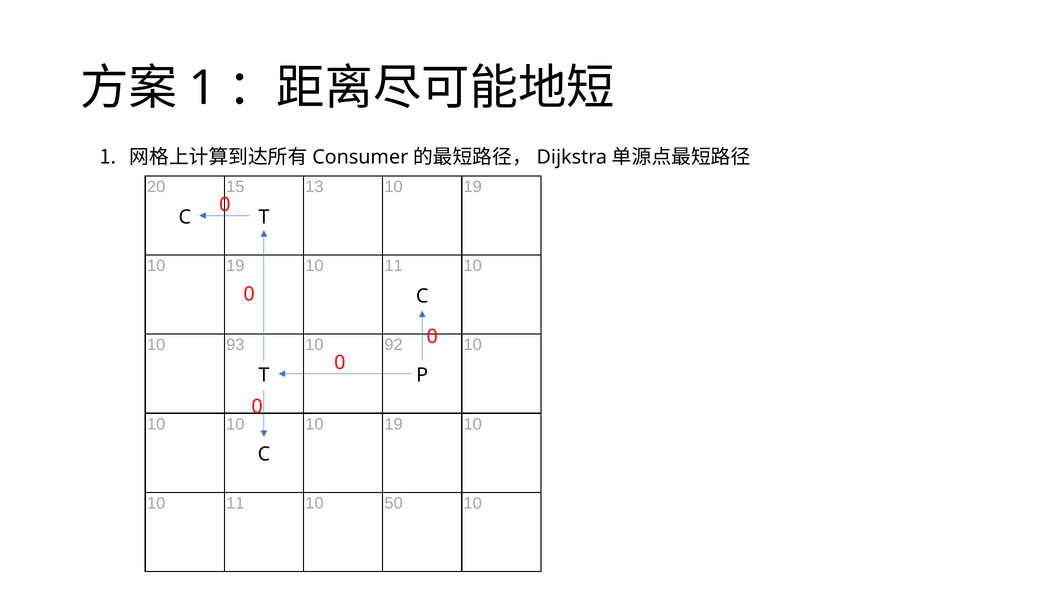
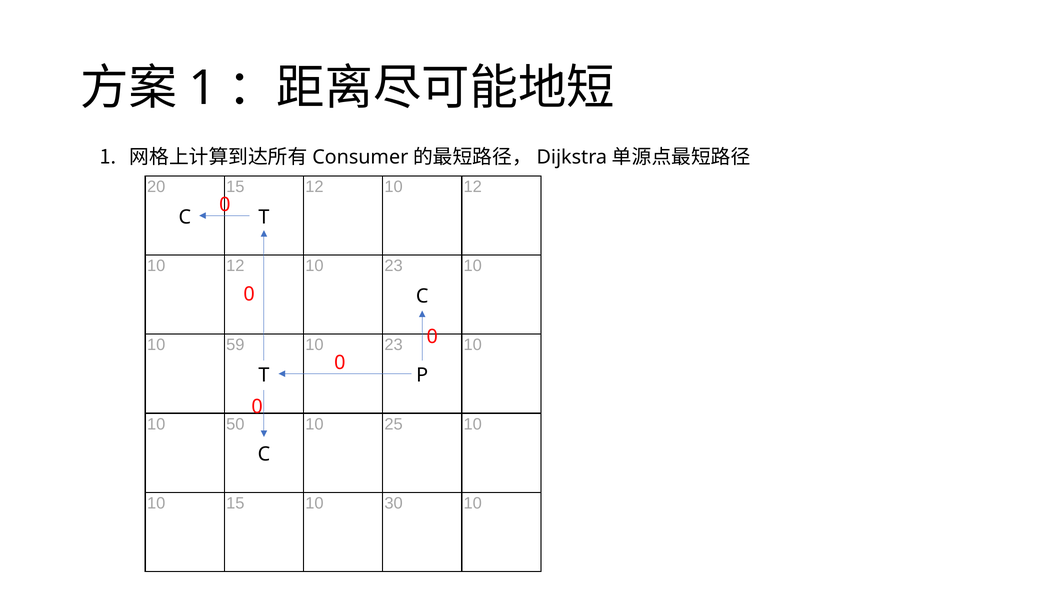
15 13: 13 -> 12
19 at (473, 187): 19 -> 12
19 at (235, 266): 19 -> 12
11 at (394, 266): 11 -> 23
93: 93 -> 59
92 at (394, 345): 92 -> 23
10 at (235, 424): 10 -> 50
19 at (394, 424): 19 -> 25
11 at (235, 504): 11 -> 15
50: 50 -> 30
